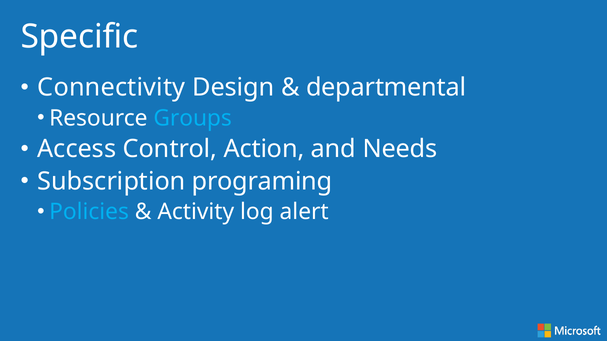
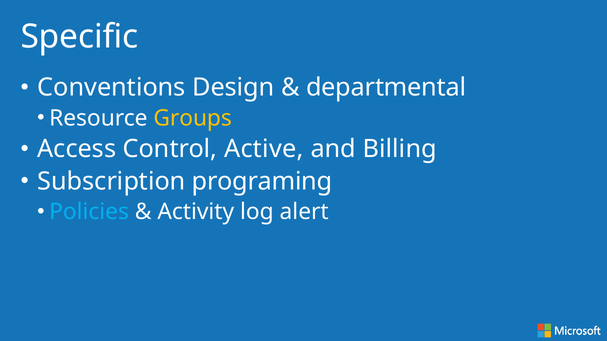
Connectivity: Connectivity -> Conventions
Groups colour: light blue -> yellow
Action: Action -> Active
Needs: Needs -> Billing
